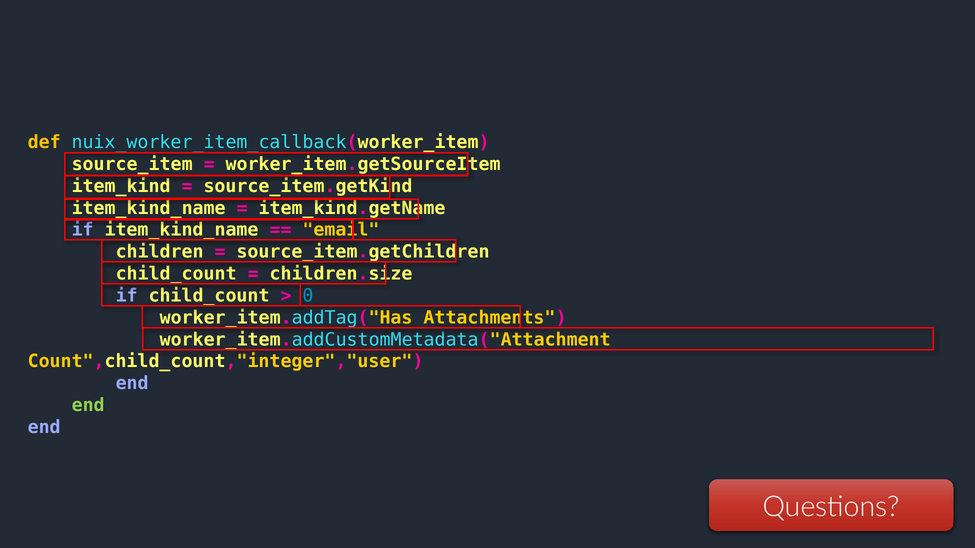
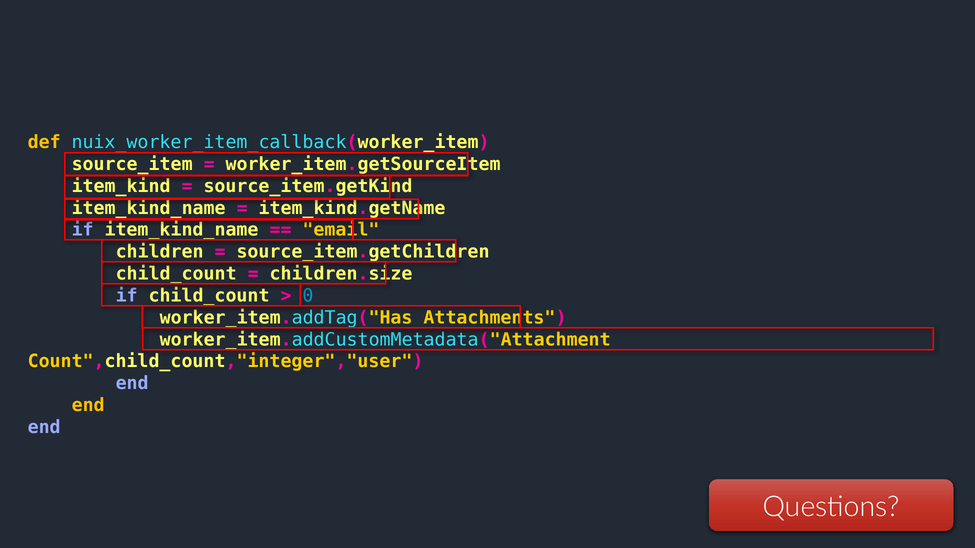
end at (88, 406) colour: light green -> yellow
